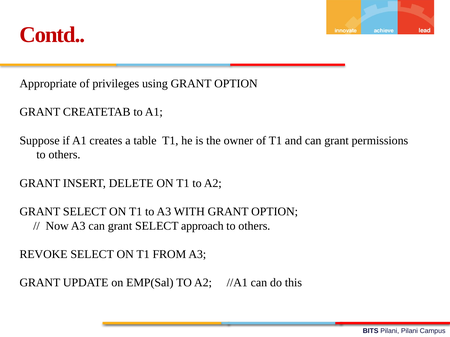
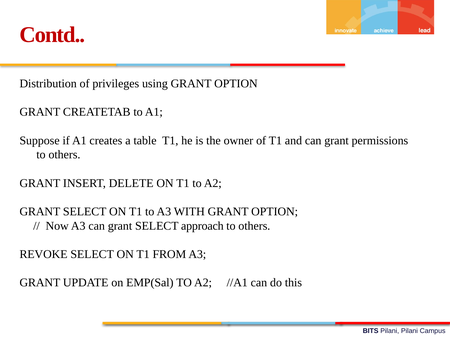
Appropriate: Appropriate -> Distribution
